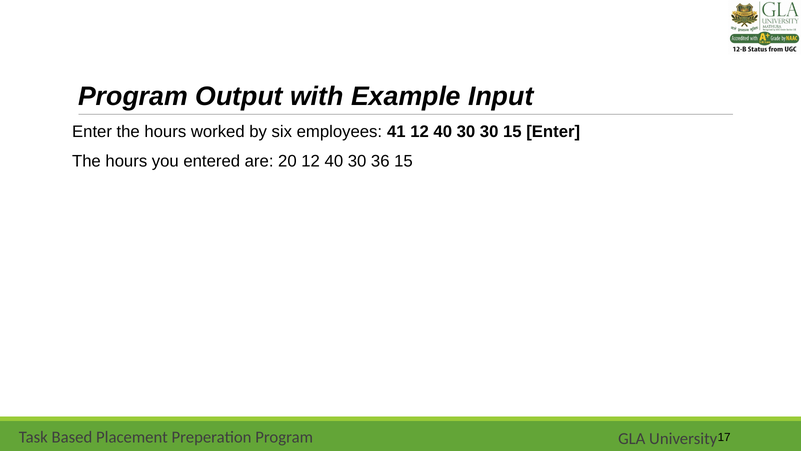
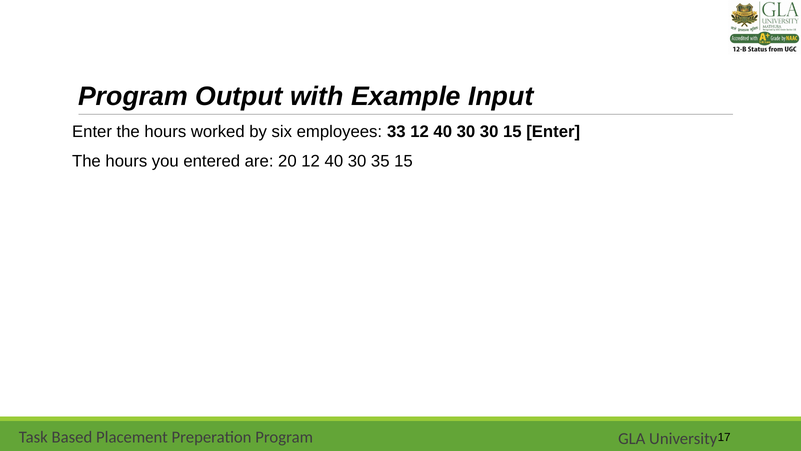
41: 41 -> 33
36: 36 -> 35
